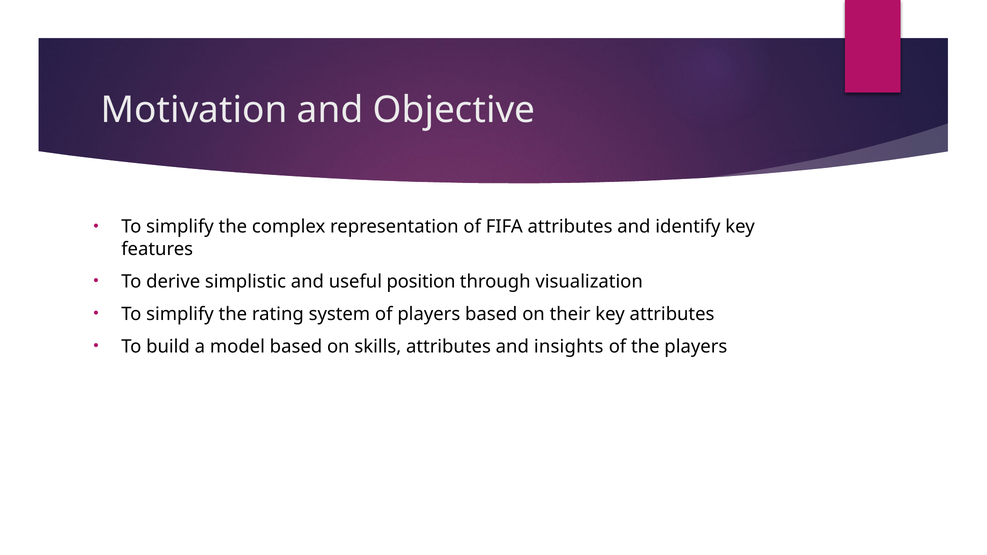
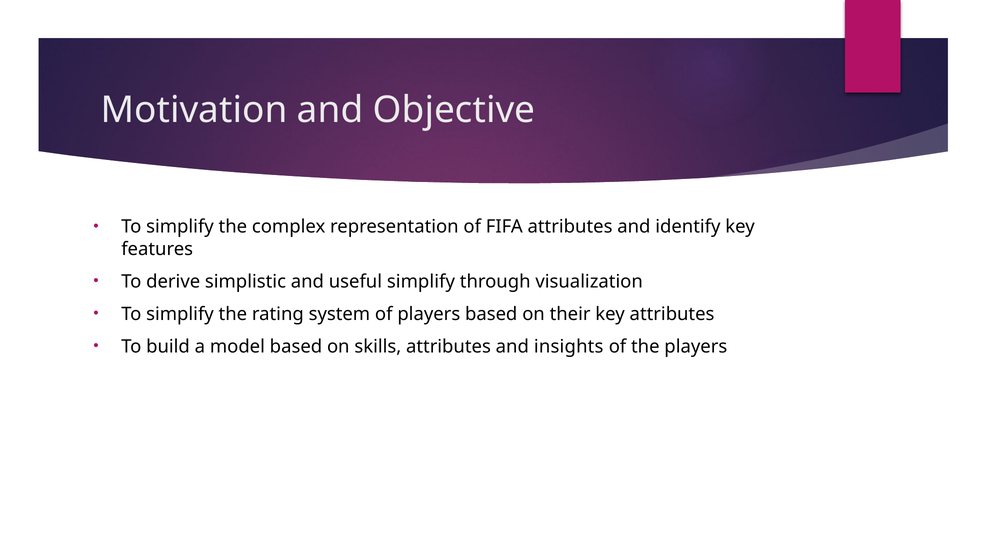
useful position: position -> simplify
